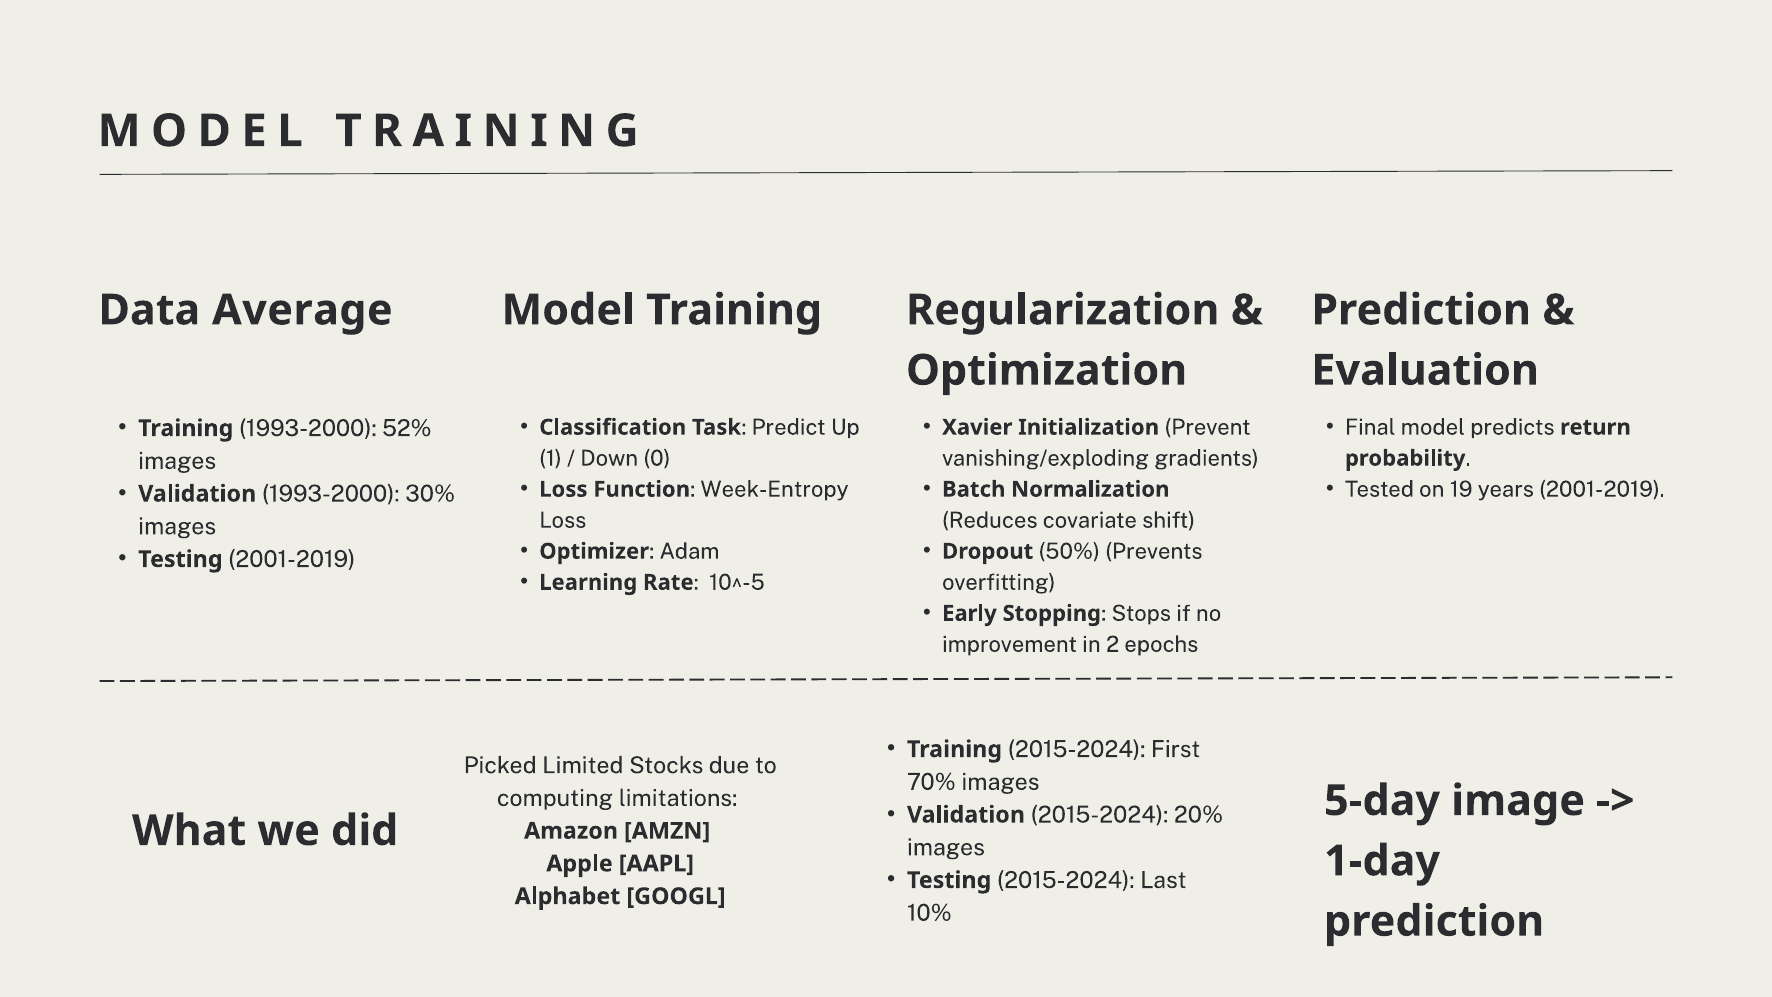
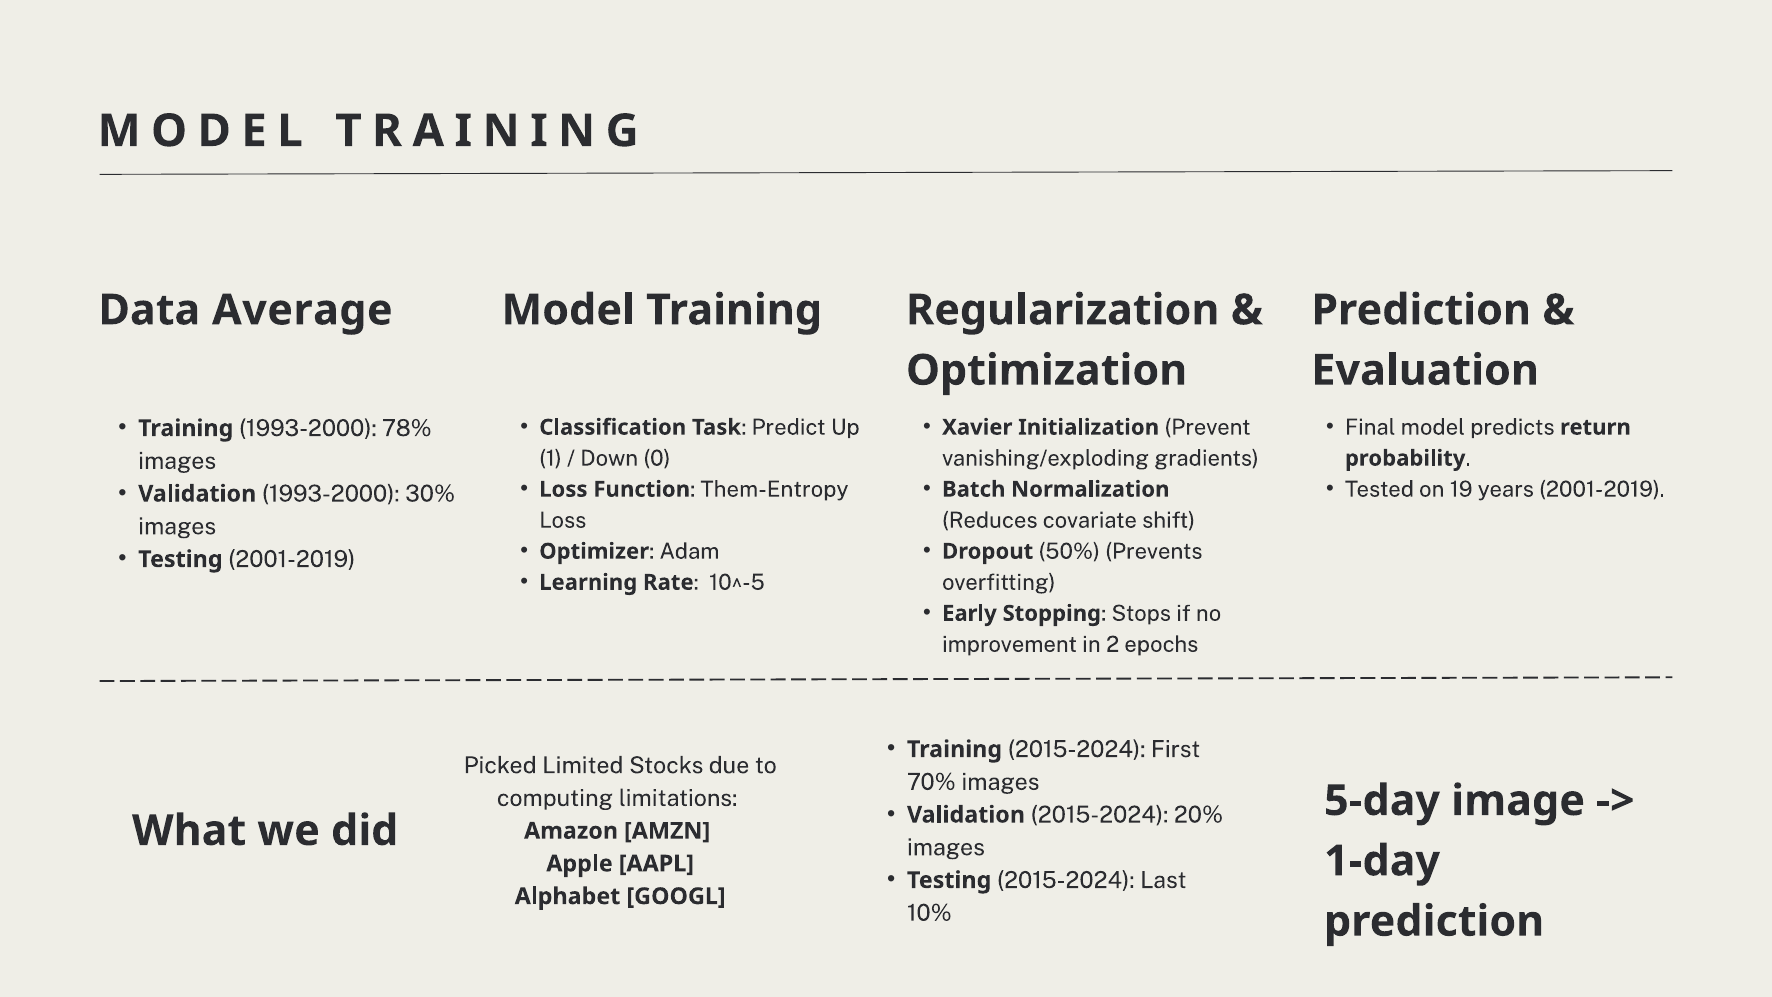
52%: 52% -> 78%
Week-Entropy: Week-Entropy -> Them-Entropy
